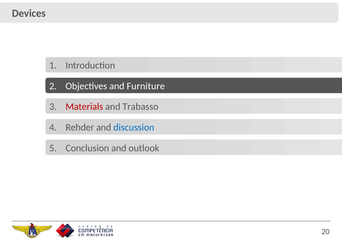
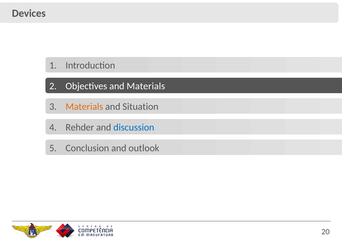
and Furniture: Furniture -> Materials
Materials at (84, 107) colour: red -> orange
Trabasso: Trabasso -> Situation
